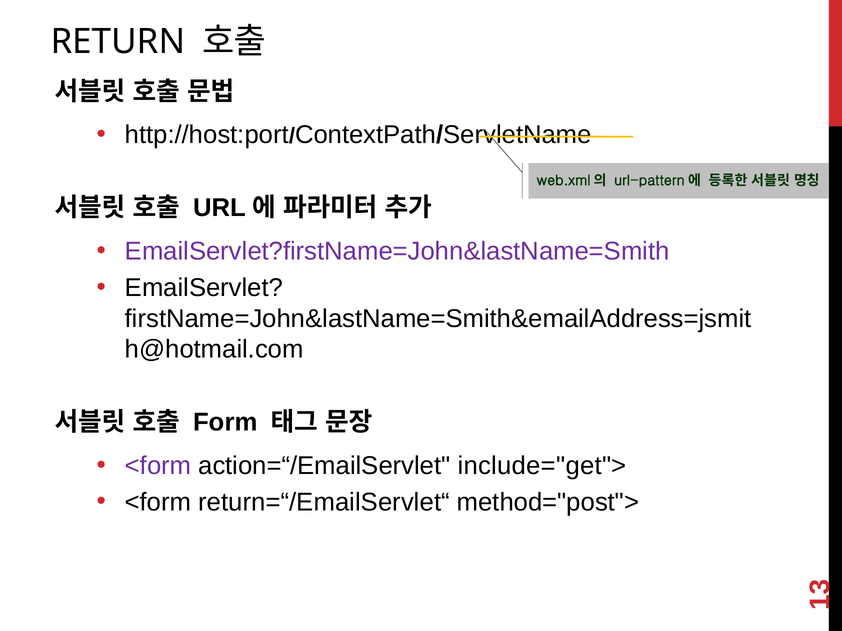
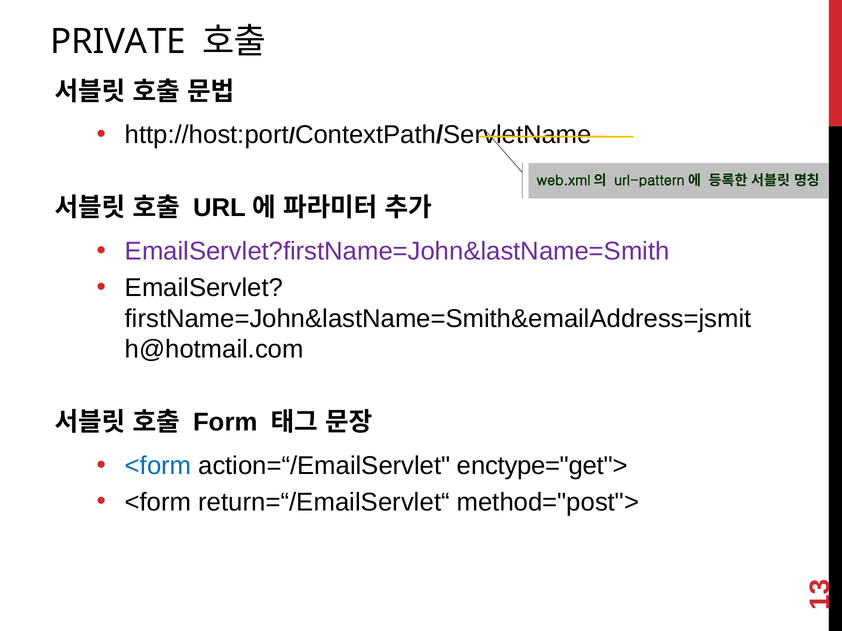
RETURN: RETURN -> PRIVATE
<form at (158, 466) colour: purple -> blue
include="get">: include="get"> -> enctype="get">
